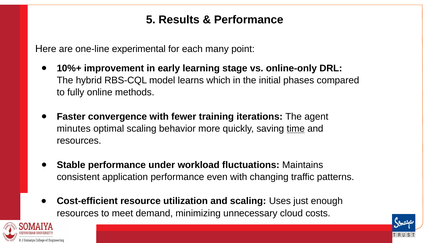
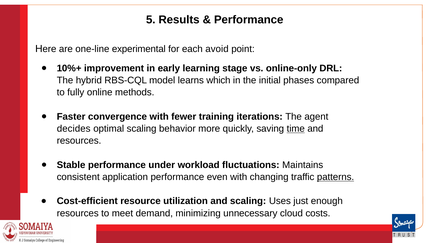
many: many -> avoid
minutes: minutes -> decides
patterns underline: none -> present
